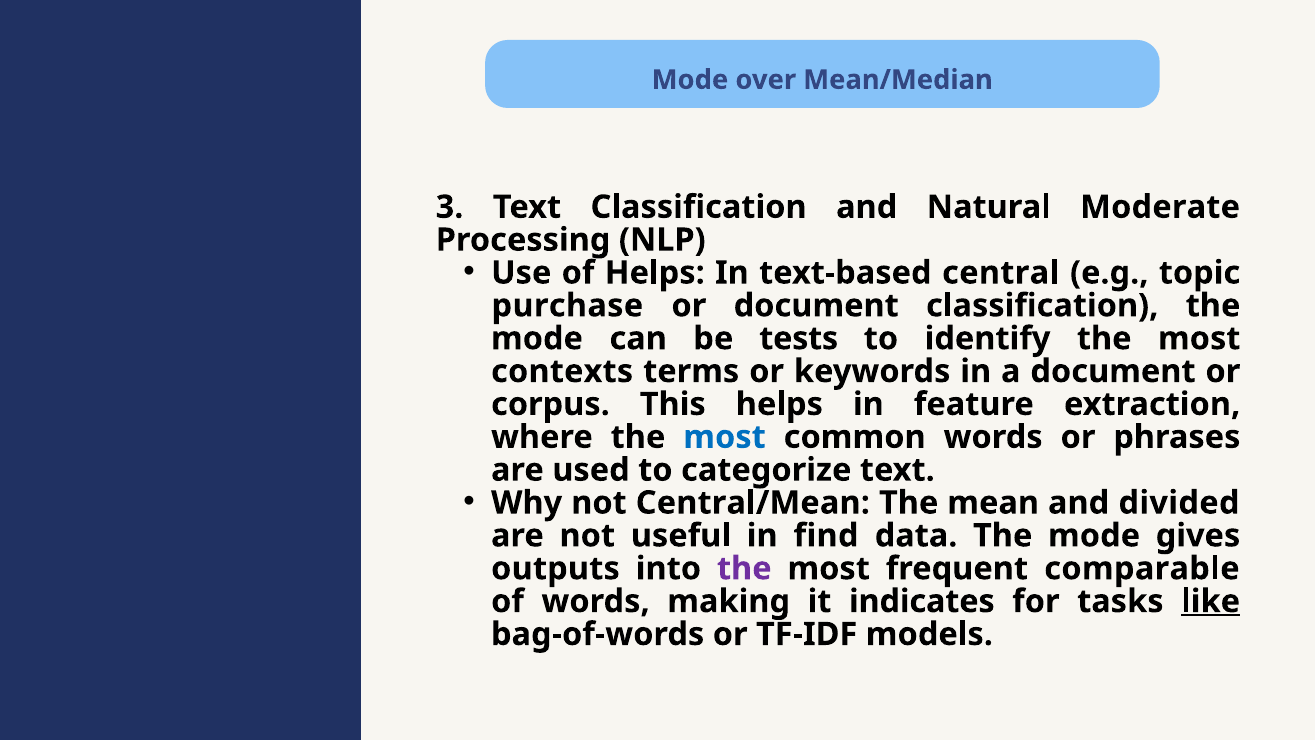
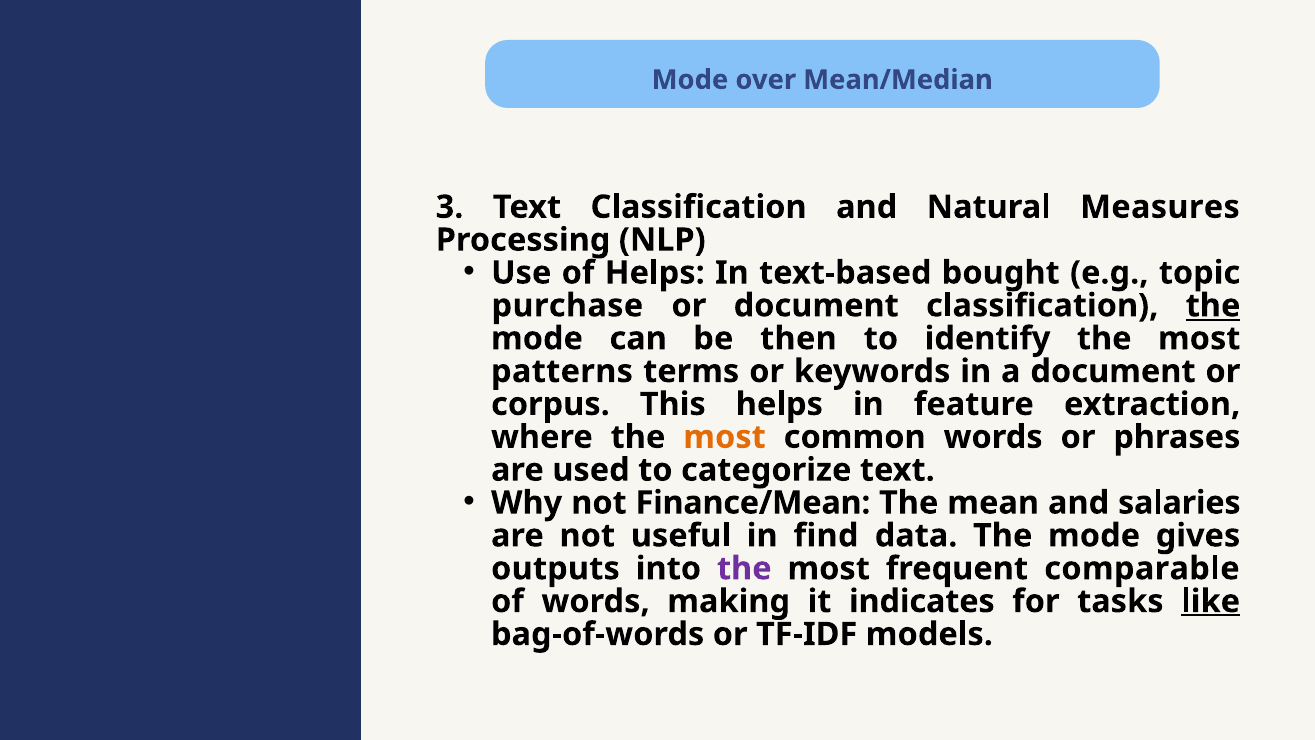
Moderate: Moderate -> Measures
central: central -> bought
the at (1213, 306) underline: none -> present
tests: tests -> then
contexts: contexts -> patterns
most at (725, 437) colour: blue -> orange
Central/Mean: Central/Mean -> Finance/Mean
divided: divided -> salaries
